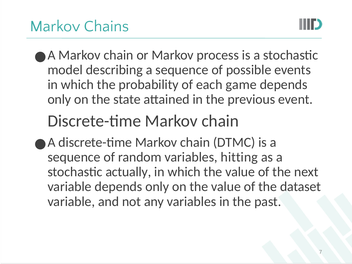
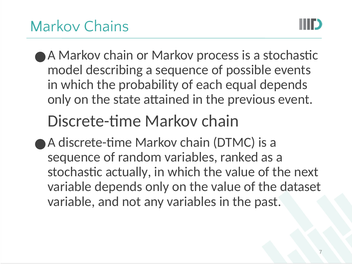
game: game -> equal
hitting: hitting -> ranked
